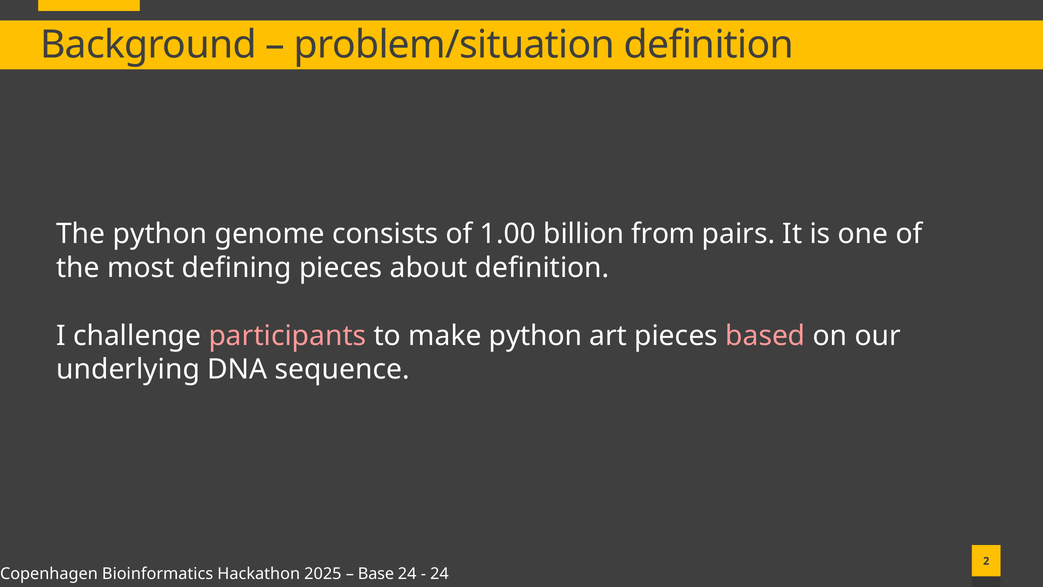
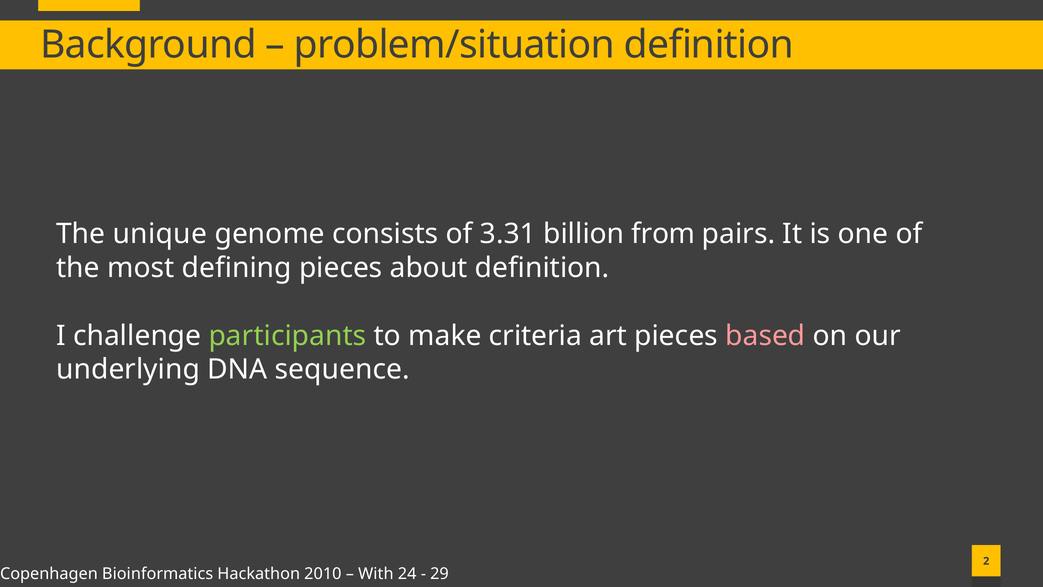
The python: python -> unique
1.00: 1.00 -> 3.31
participants colour: pink -> light green
make python: python -> criteria
2025: 2025 -> 2010
Base: Base -> With
24 at (439, 574): 24 -> 29
